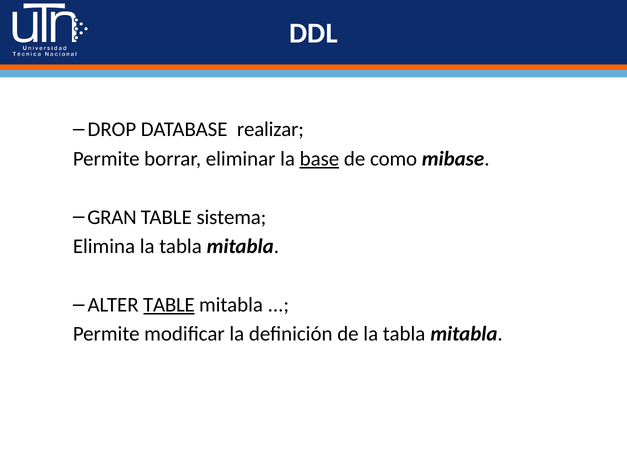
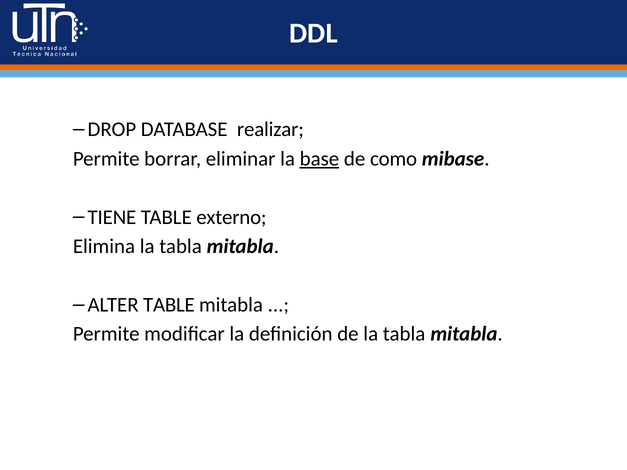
GRAN: GRAN -> TIENE
sistema: sistema -> externo
TABLE at (169, 305) underline: present -> none
